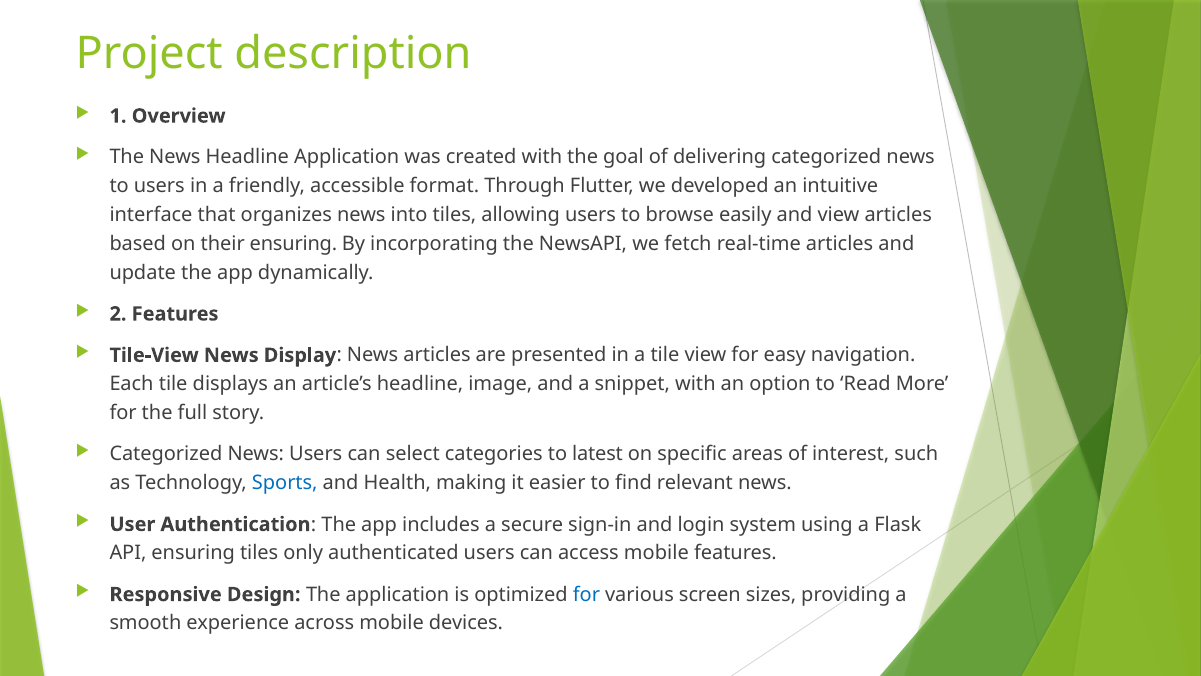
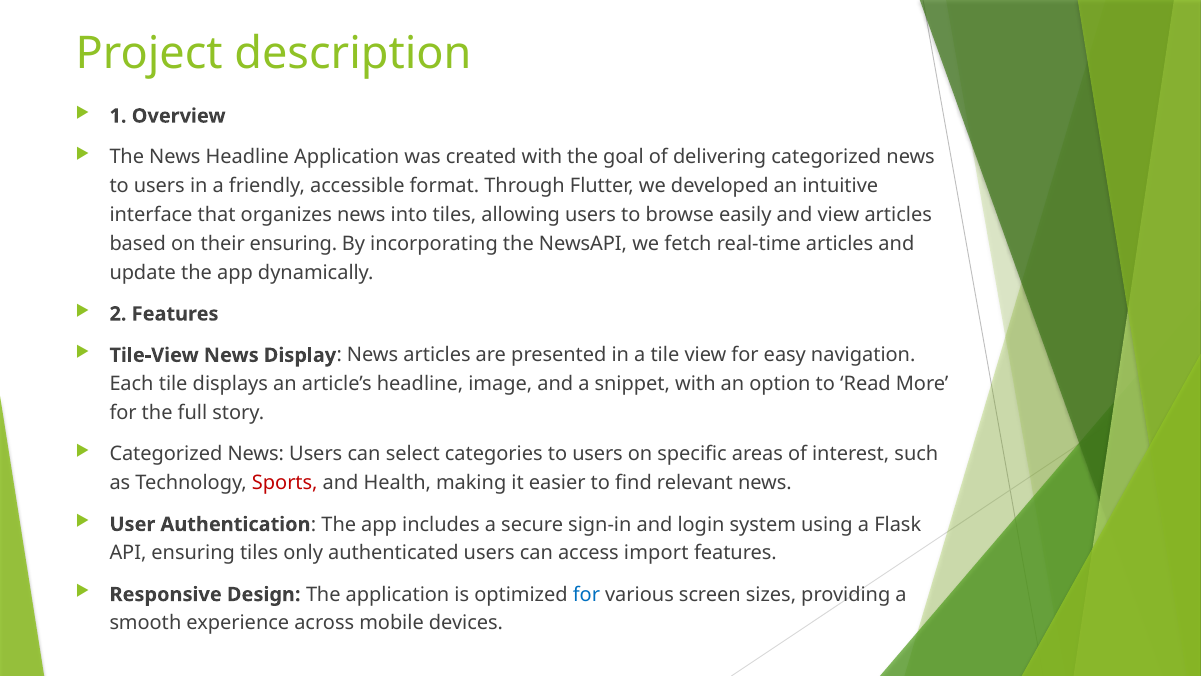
categories to latest: latest -> users
Sports colour: blue -> red
access mobile: mobile -> import
